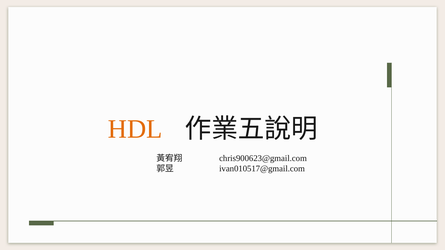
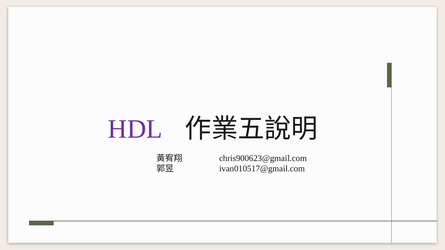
HDL colour: orange -> purple
